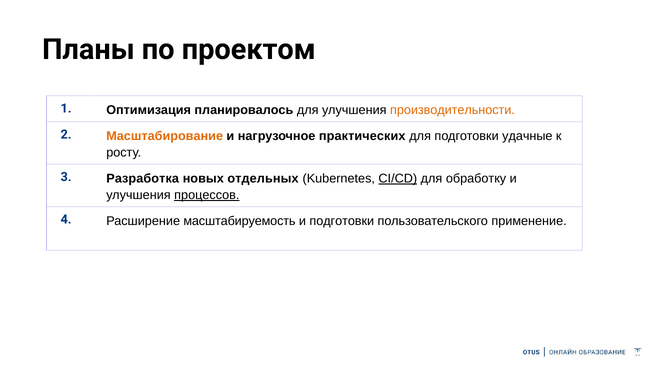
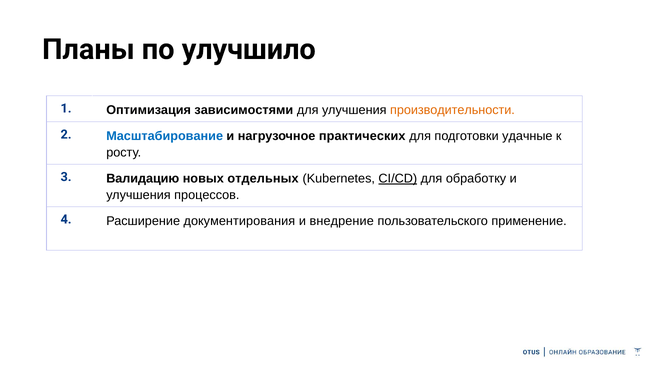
проектом: проектом -> улучшило
планировалось: планировалось -> зависимостями
Масштабирование colour: orange -> blue
Разработка: Разработка -> Валидацию
процессов underline: present -> none
масштабируемость: масштабируемость -> документирования
и подготовки: подготовки -> внедрение
